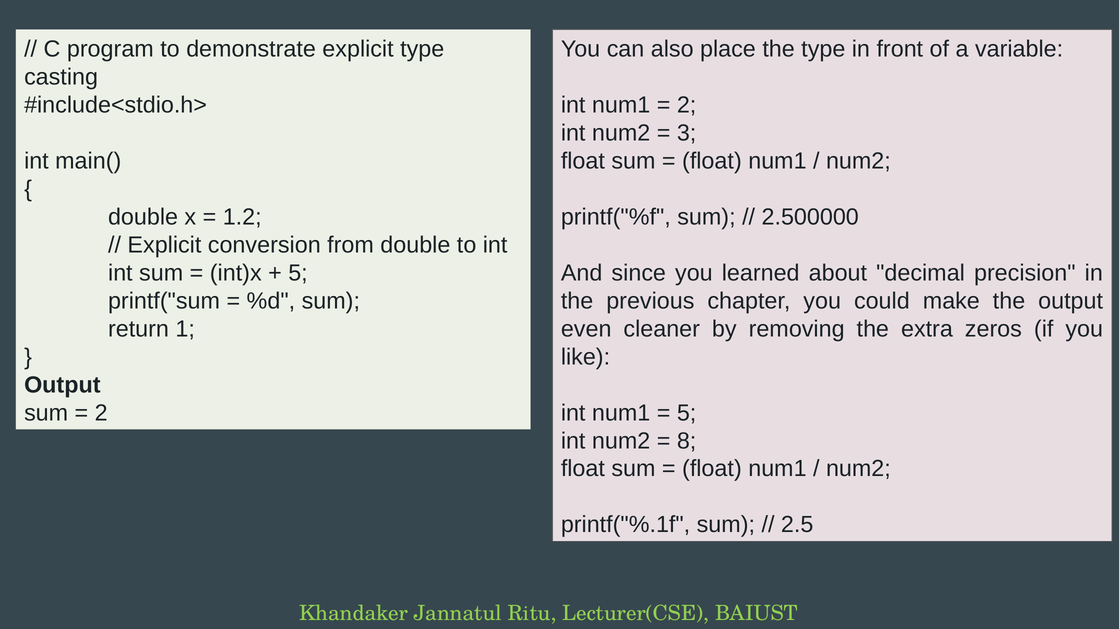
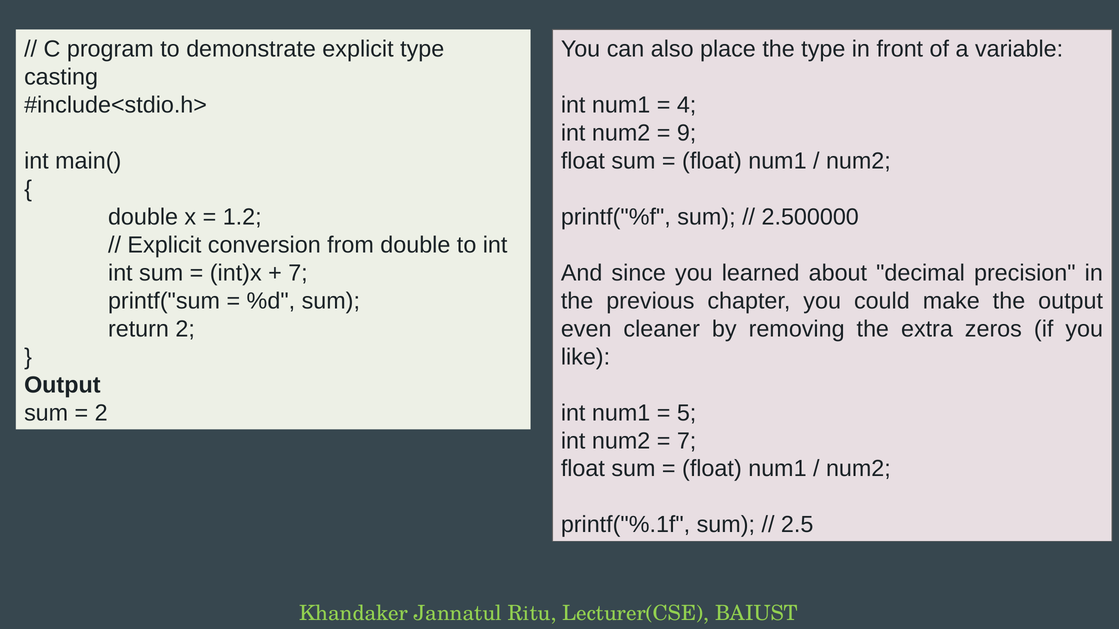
2 at (687, 105): 2 -> 4
3: 3 -> 9
5 at (298, 273): 5 -> 7
return 1: 1 -> 2
8 at (687, 441): 8 -> 7
